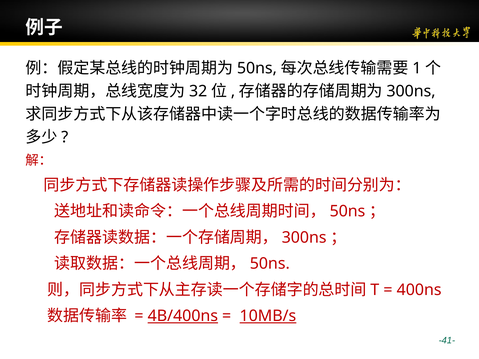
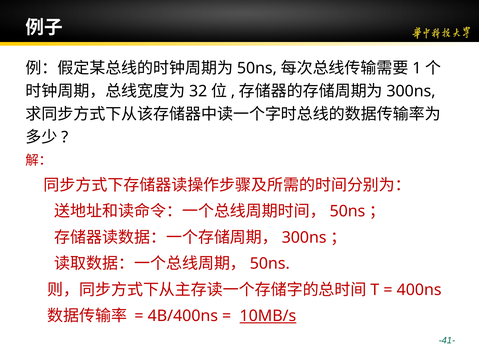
4B/400ns underline: present -> none
